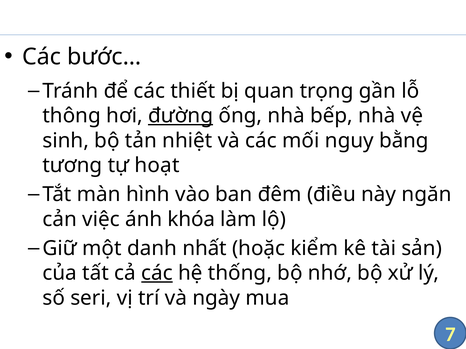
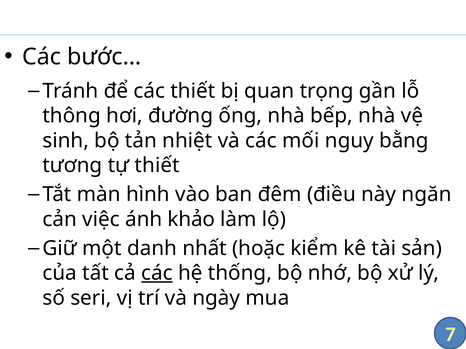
đường underline: present -> none
tự hoạt: hoạt -> thiết
khóa: khóa -> khảo
